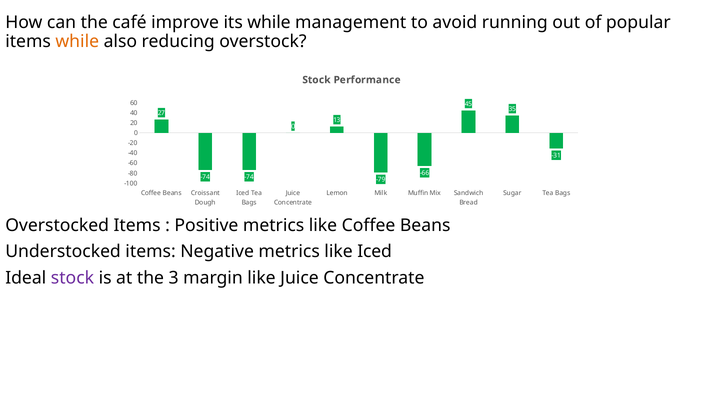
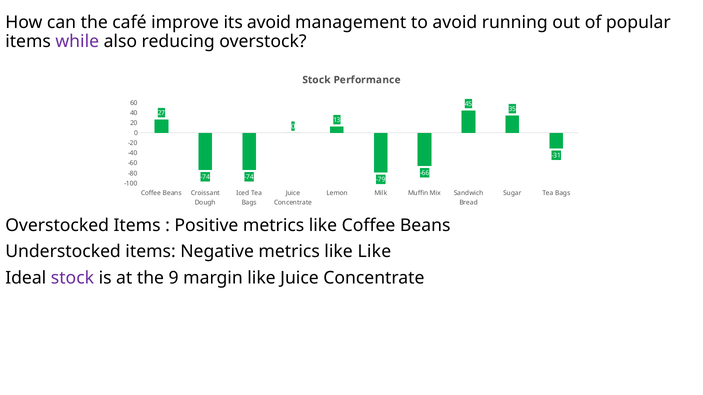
its while: while -> avoid
while at (77, 41) colour: orange -> purple
like Iced: Iced -> Like
3: 3 -> 9
